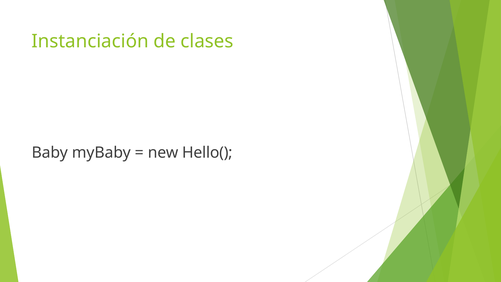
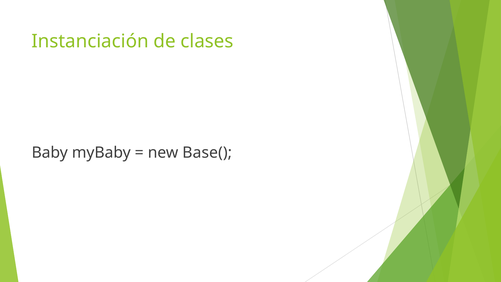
Hello(: Hello( -> Base(
